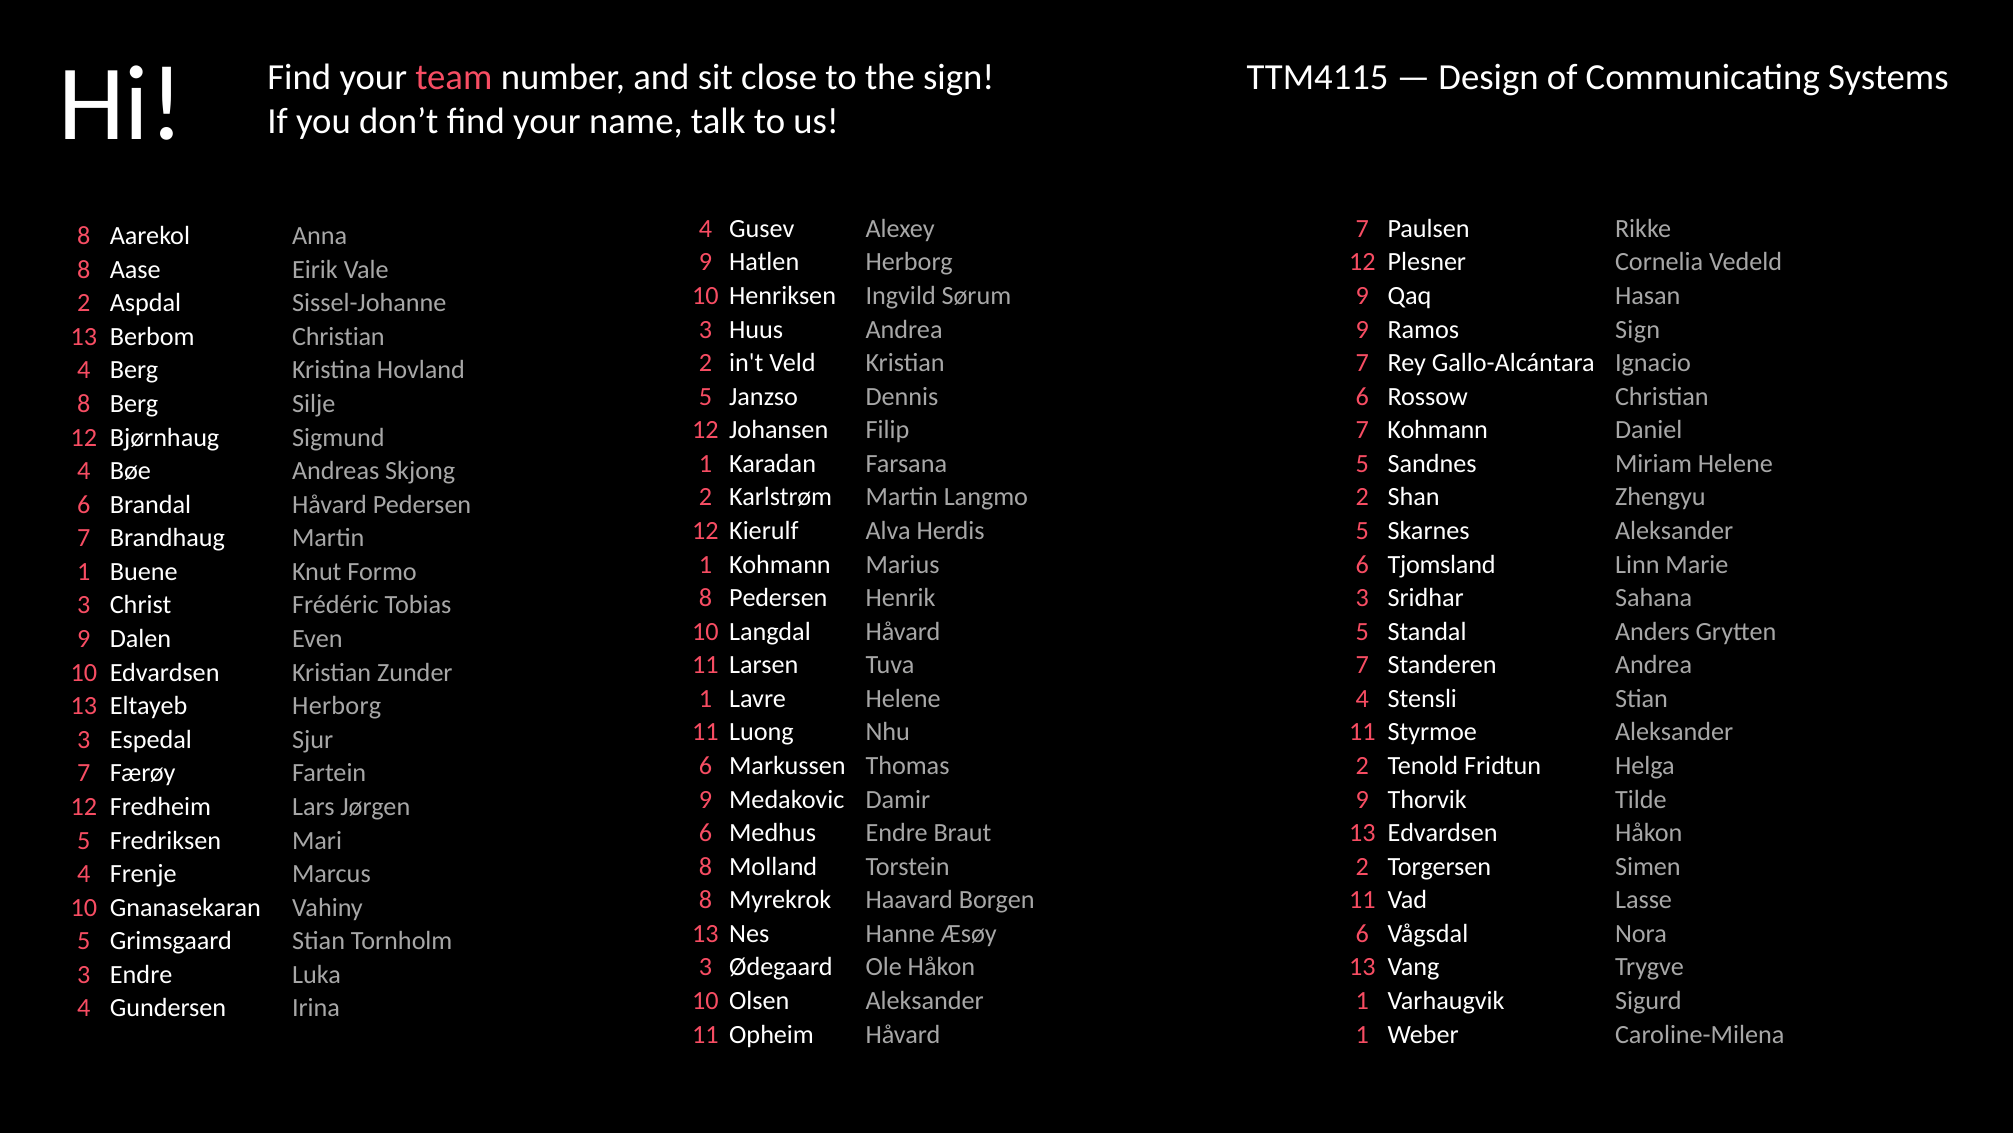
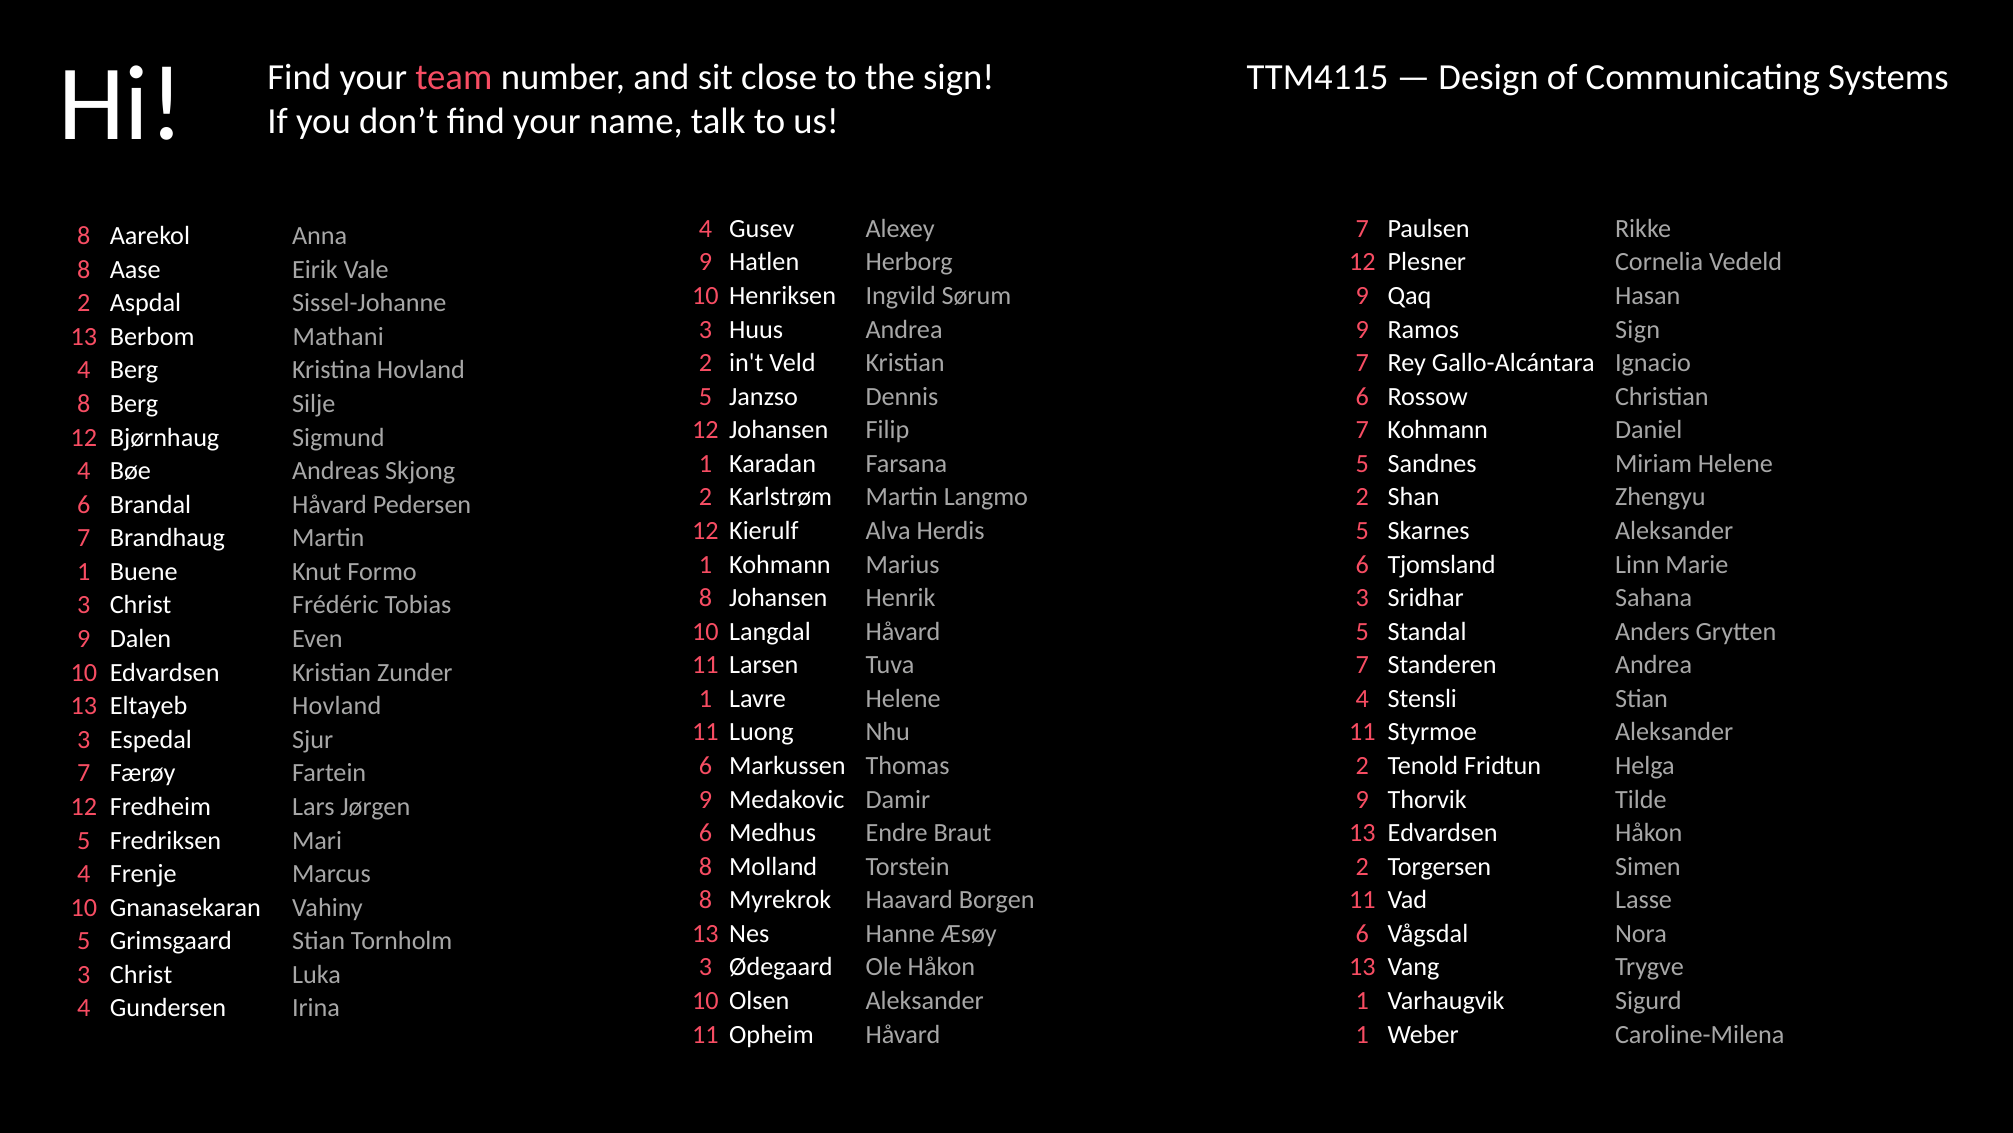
Berbom Christian: Christian -> Mathani
8 Pedersen: Pedersen -> Johansen
Eltayeb Herborg: Herborg -> Hovland
Endre at (141, 974): Endre -> Christ
